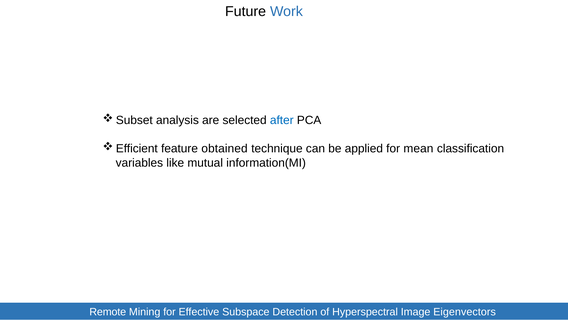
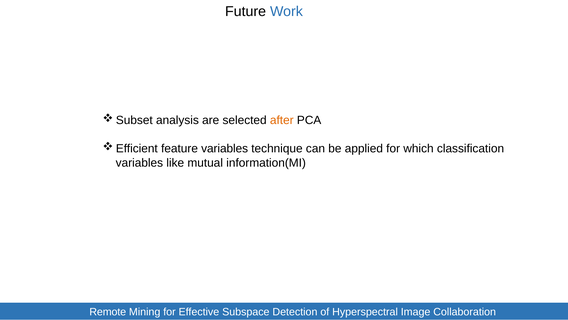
after colour: blue -> orange
feature obtained: obtained -> variables
mean: mean -> which
Eigenvectors: Eigenvectors -> Collaboration
